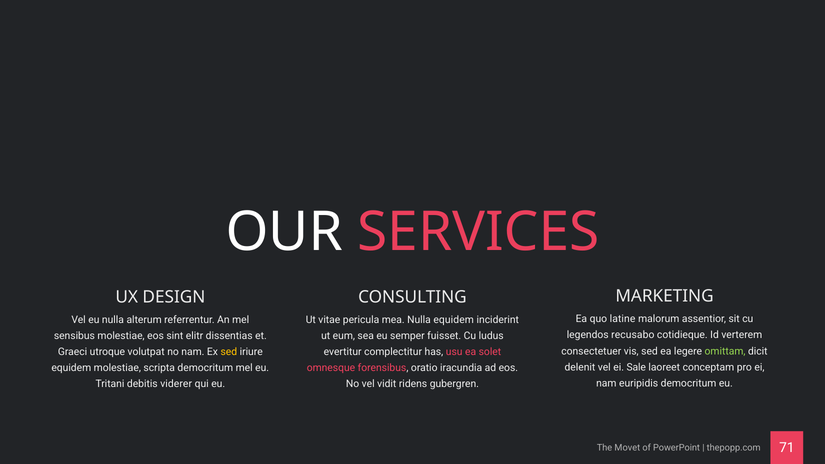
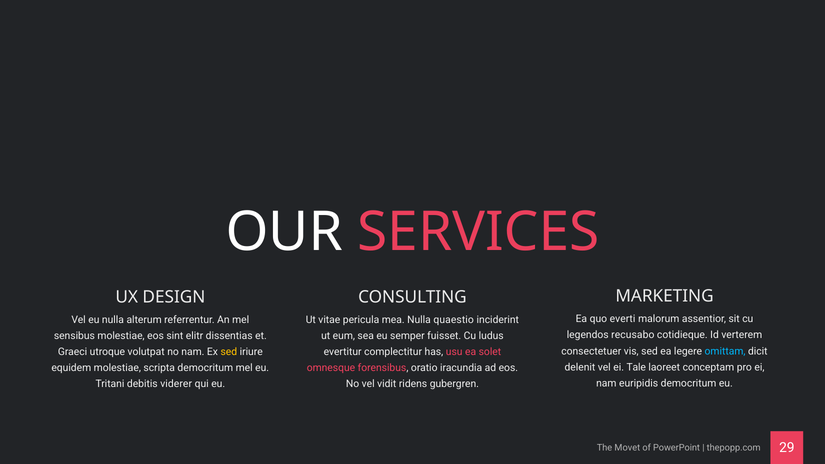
latine: latine -> everti
Nulla equidem: equidem -> quaestio
omittam colour: light green -> light blue
Sale: Sale -> Tale
71: 71 -> 29
